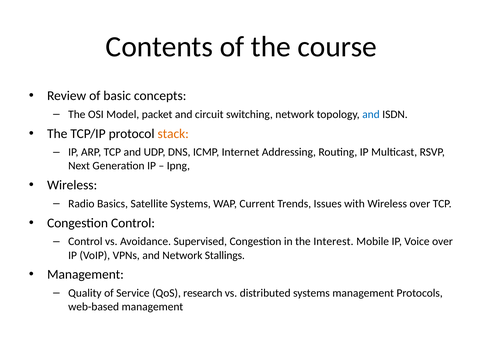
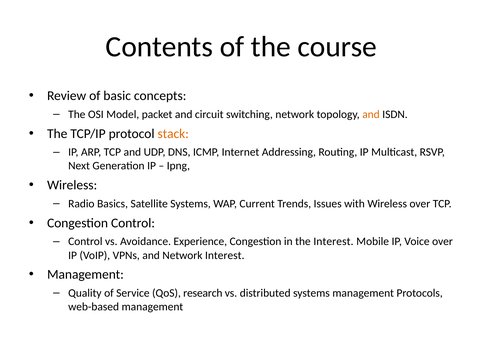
and at (371, 114) colour: blue -> orange
Supervised: Supervised -> Experience
Network Stallings: Stallings -> Interest
